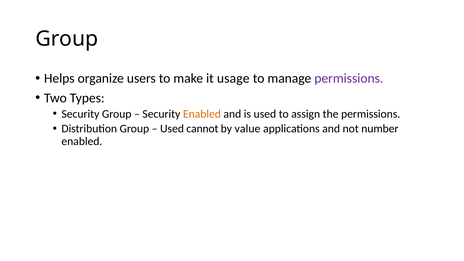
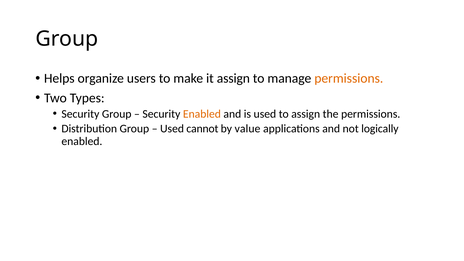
it usage: usage -> assign
permissions at (349, 78) colour: purple -> orange
number: number -> logically
